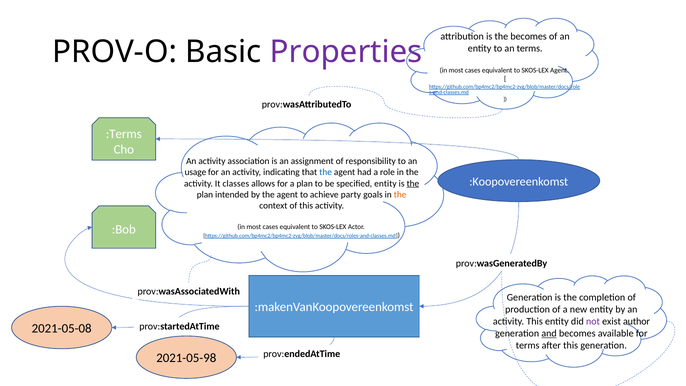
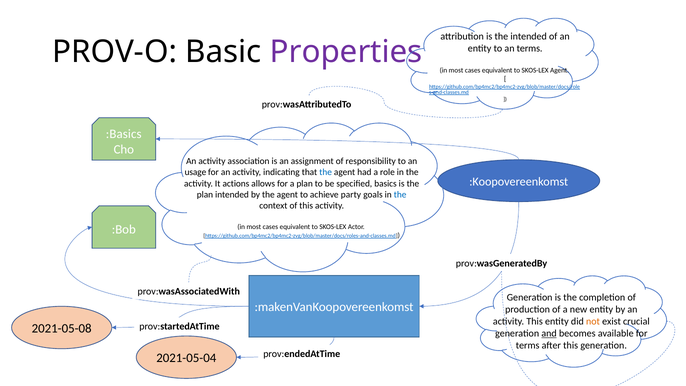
the becomes: becomes -> intended
:Terms: :Terms -> :Basics
classes: classes -> actions
specified entity: entity -> basics
the at (413, 183) underline: present -> none
the at (400, 195) colour: orange -> blue
not colour: purple -> orange
author: author -> crucial
2021-05-98: 2021-05-98 -> 2021-05-04
